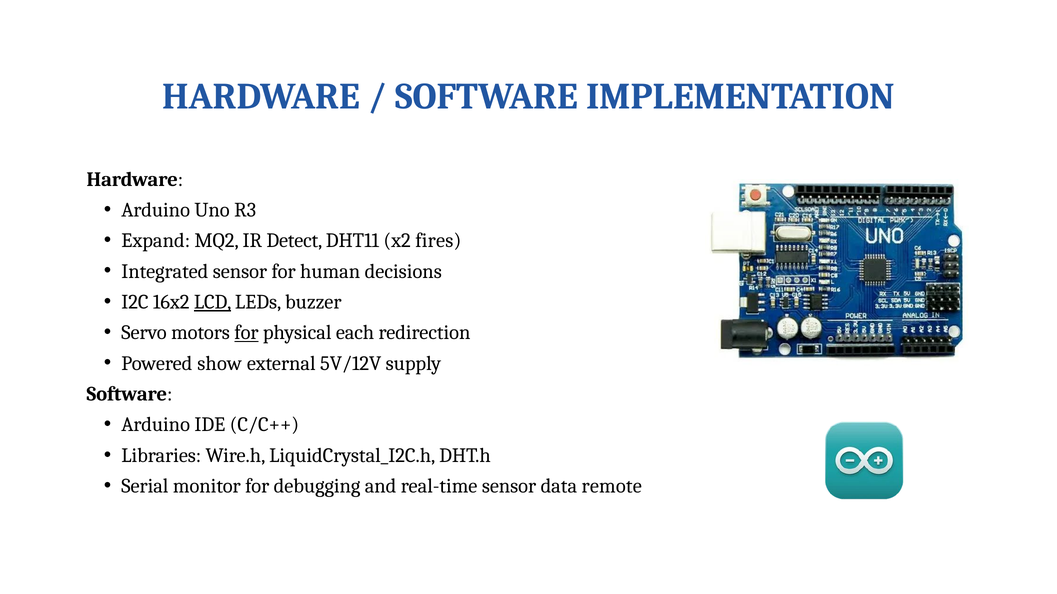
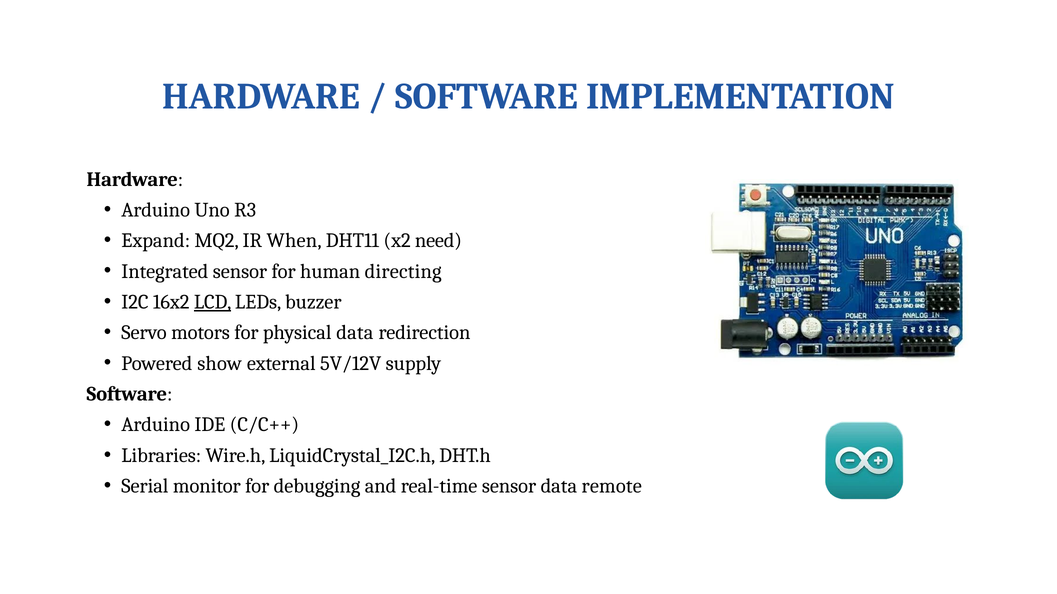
Detect: Detect -> When
fires: fires -> need
decisions: decisions -> directing
for at (246, 333) underline: present -> none
physical each: each -> data
